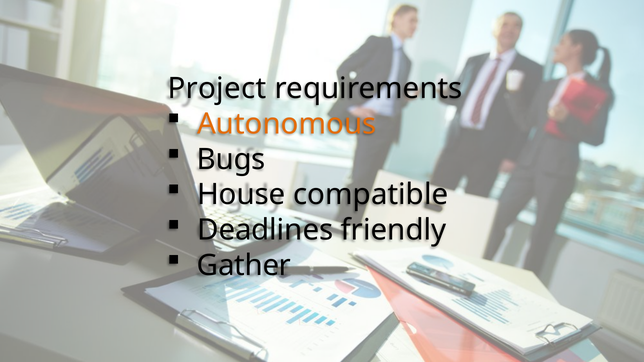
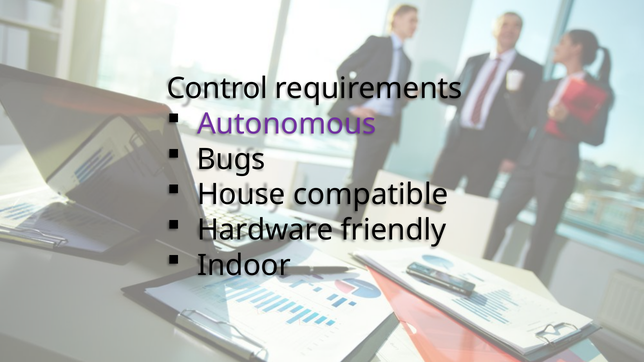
Project: Project -> Control
Autonomous colour: orange -> purple
Deadlines: Deadlines -> Hardware
Gather: Gather -> Indoor
